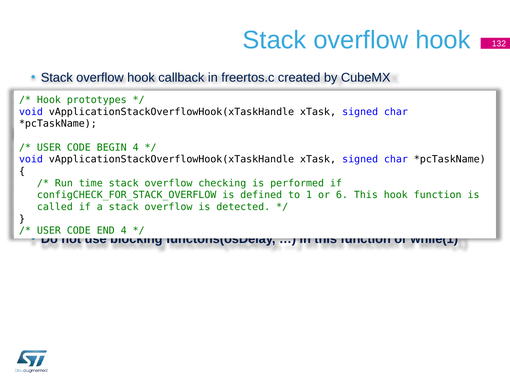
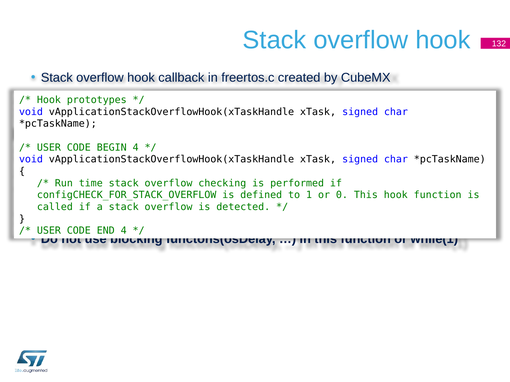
6: 6 -> 0
